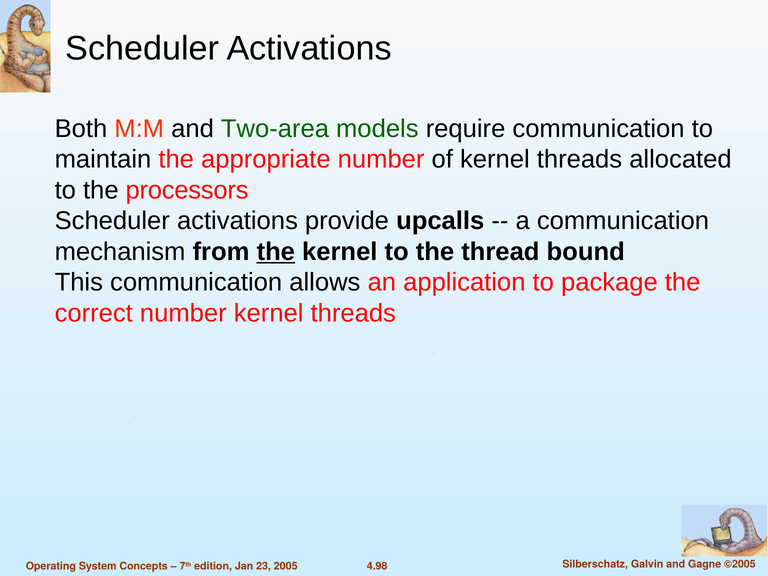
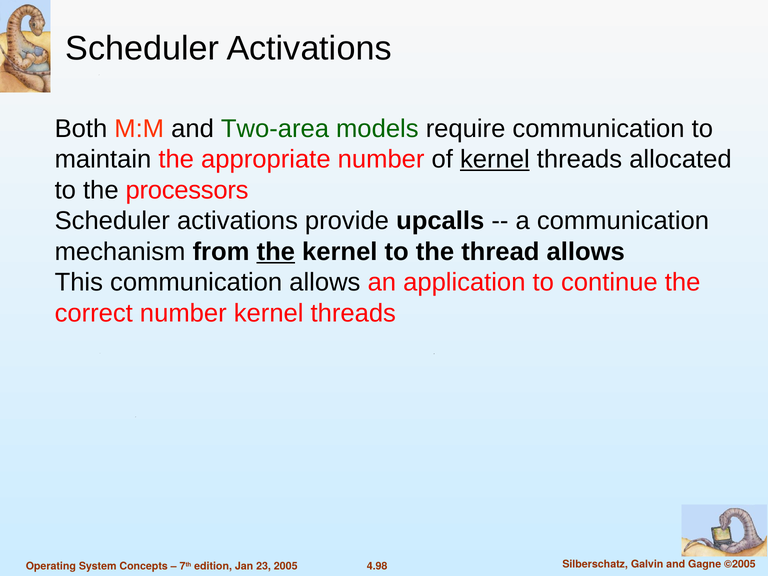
kernel at (495, 159) underline: none -> present
thread bound: bound -> allows
package: package -> continue
